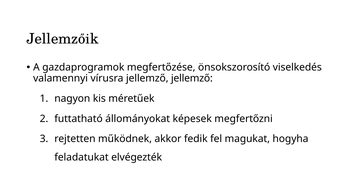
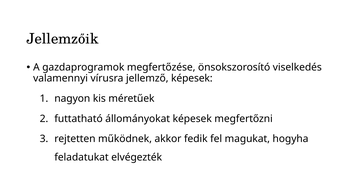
jellemző jellemző: jellemző -> képesek
